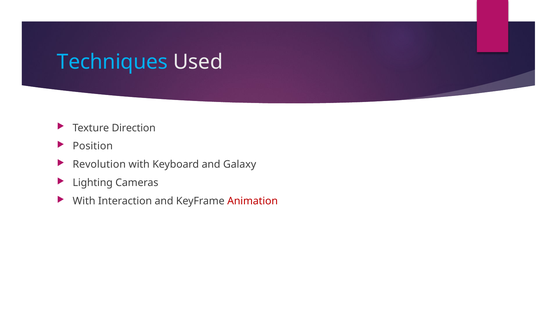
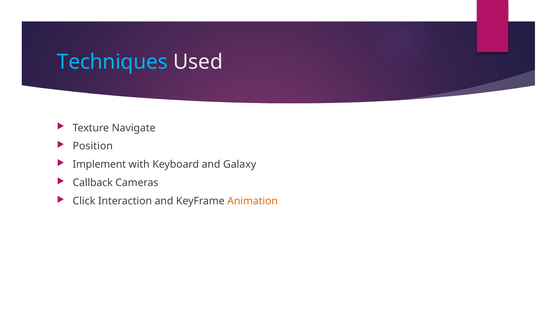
Direction: Direction -> Navigate
Revolution: Revolution -> Implement
Lighting: Lighting -> Callback
With at (84, 201): With -> Click
Animation colour: red -> orange
